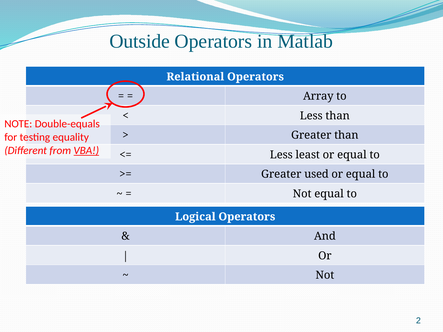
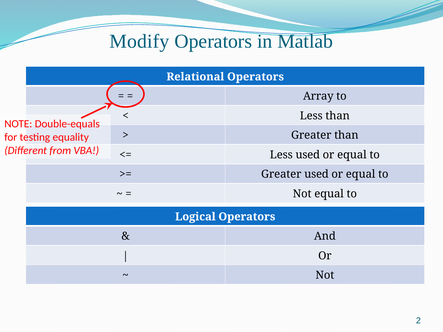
Outside: Outside -> Modify
VBA underline: present -> none
Less least: least -> used
